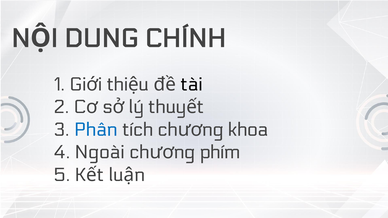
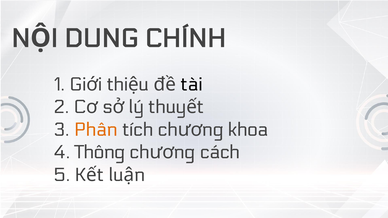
Phân colour: blue -> orange
Ngoài: Ngoài -> Thông
phím: phím -> cách
